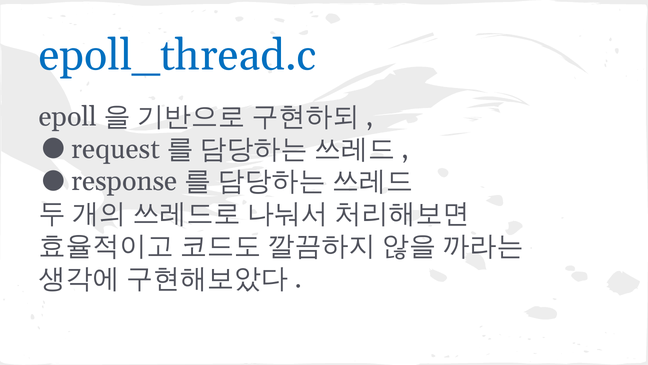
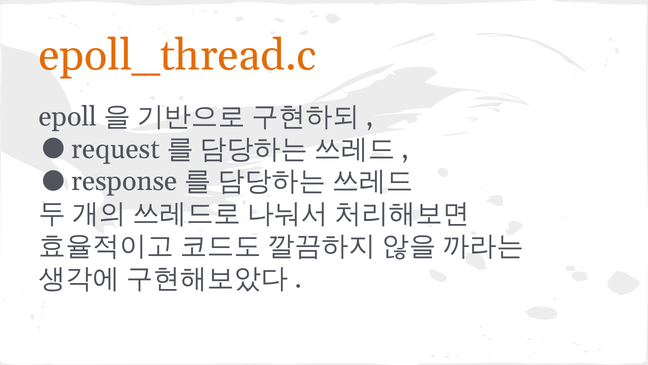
epoll_thread.c colour: blue -> orange
